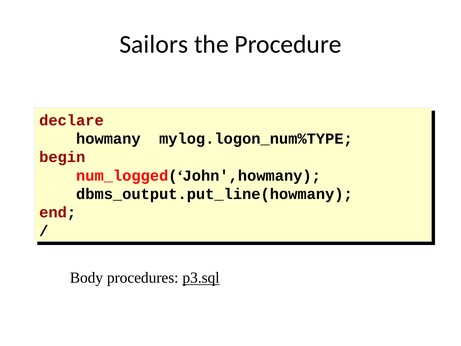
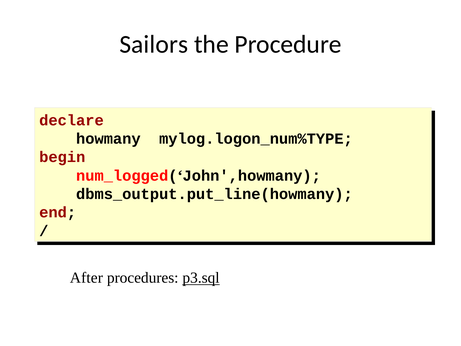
Body: Body -> After
